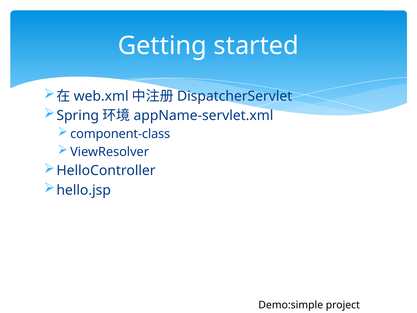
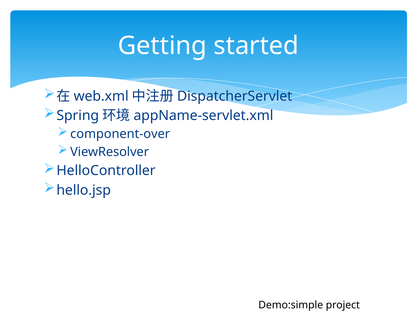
component-class: component-class -> component-over
